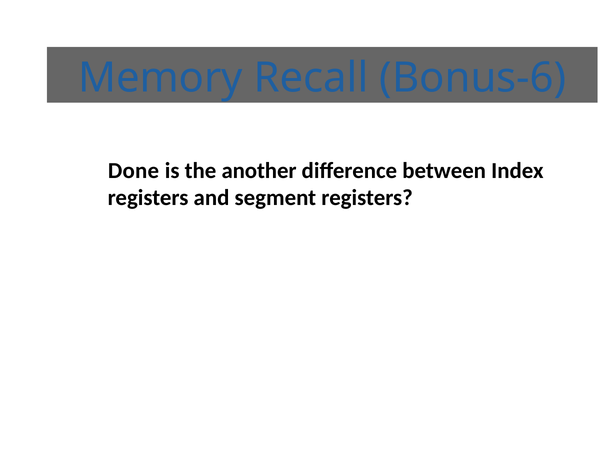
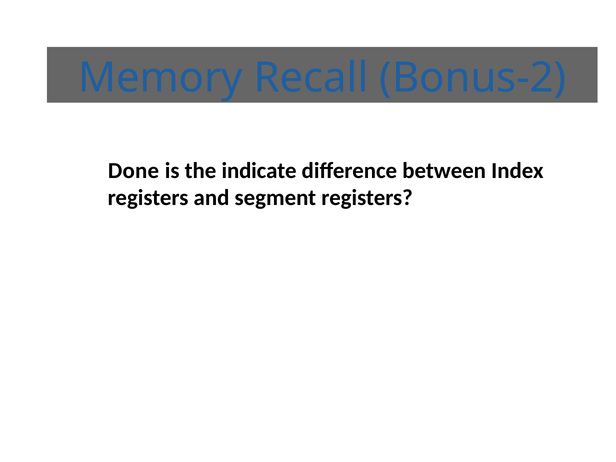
Bonus-6: Bonus-6 -> Bonus-2
another: another -> indicate
